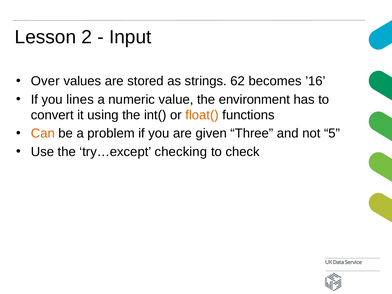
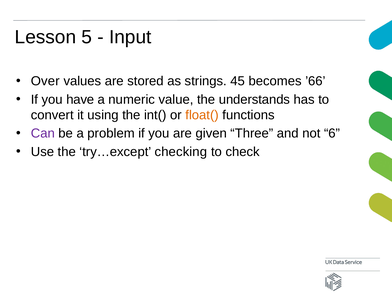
2: 2 -> 5
62: 62 -> 45
’16: ’16 -> ’66
lines: lines -> have
environment: environment -> understands
Can colour: orange -> purple
5: 5 -> 6
